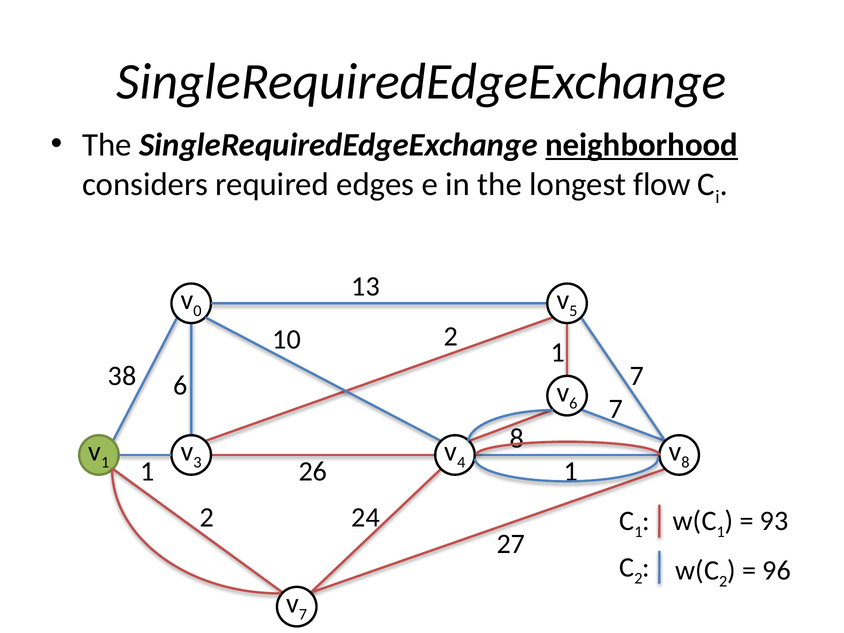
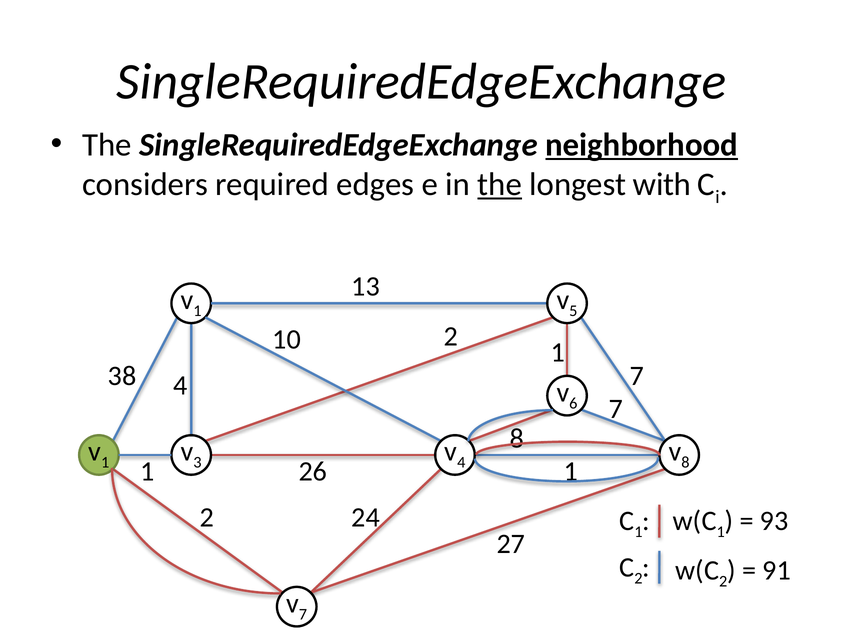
the at (500, 184) underline: none -> present
flow: flow -> with
0 at (197, 311): 0 -> 1
38 6: 6 -> 4
96: 96 -> 91
